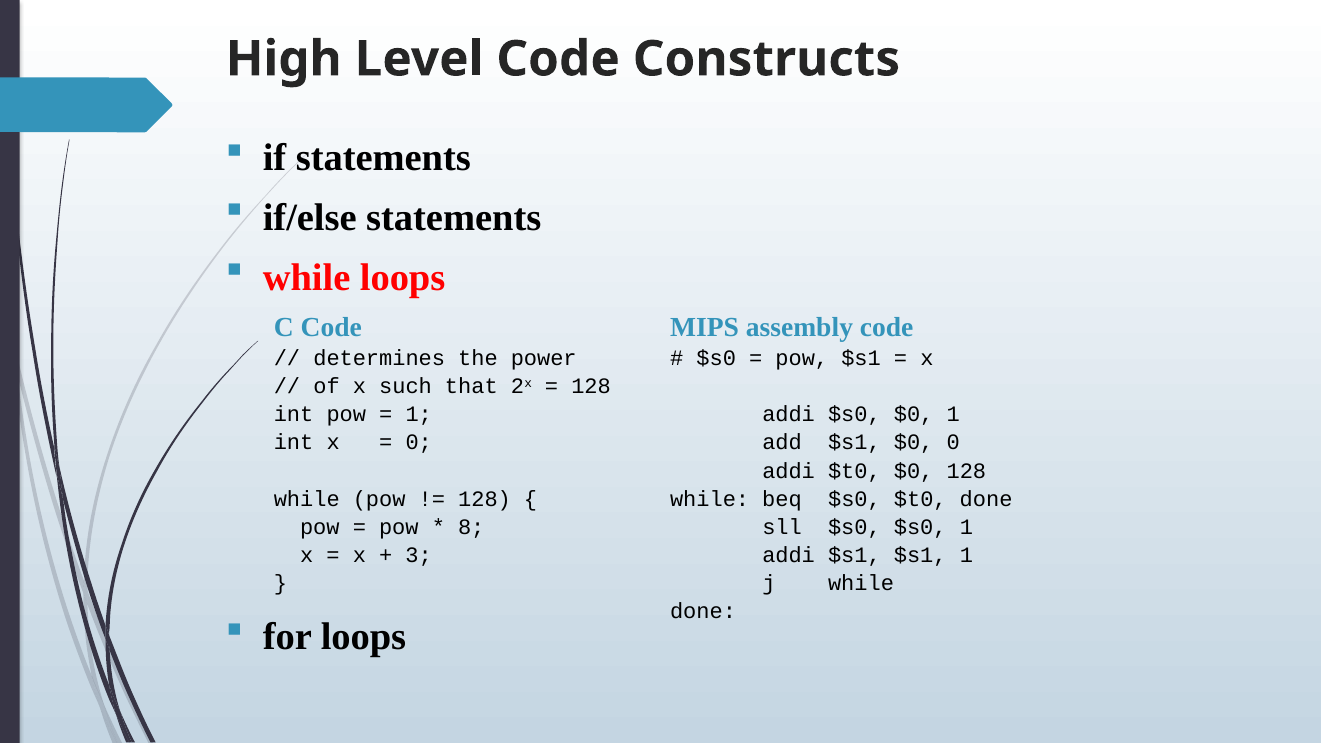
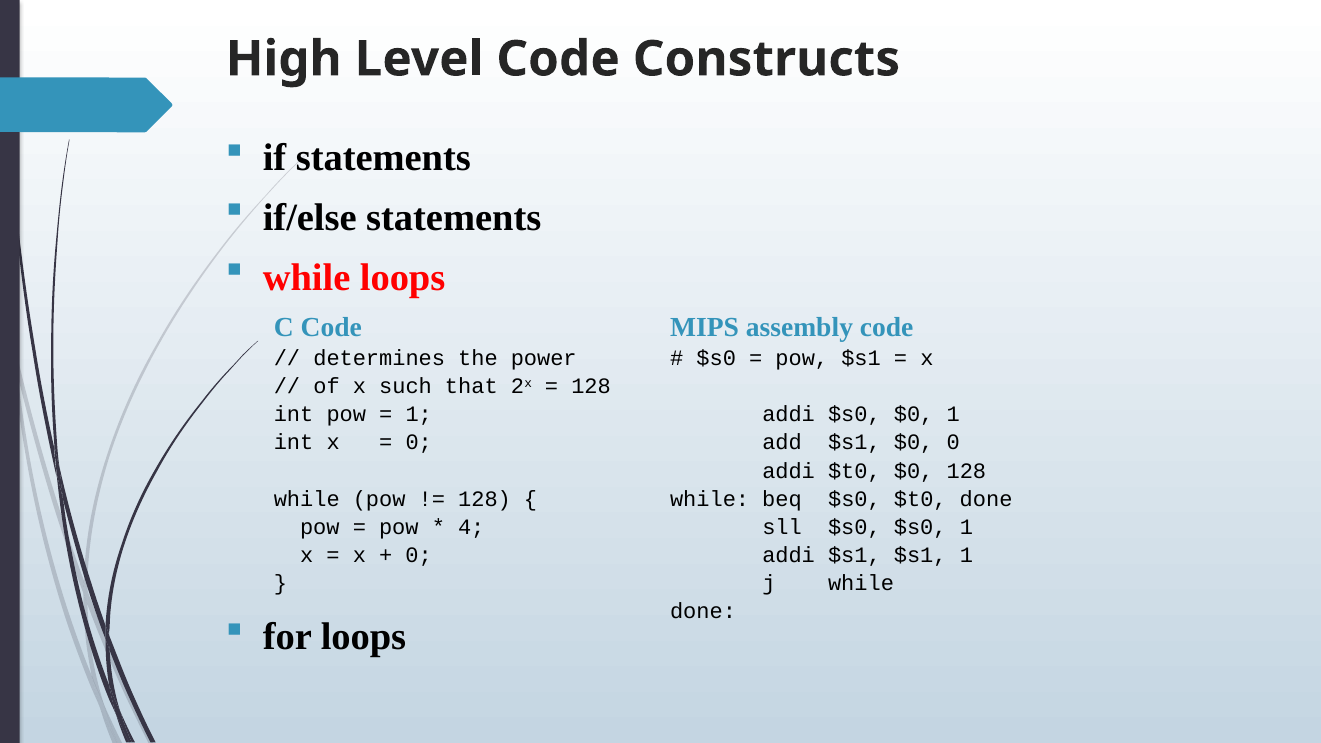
8: 8 -> 4
3 at (419, 555): 3 -> 0
